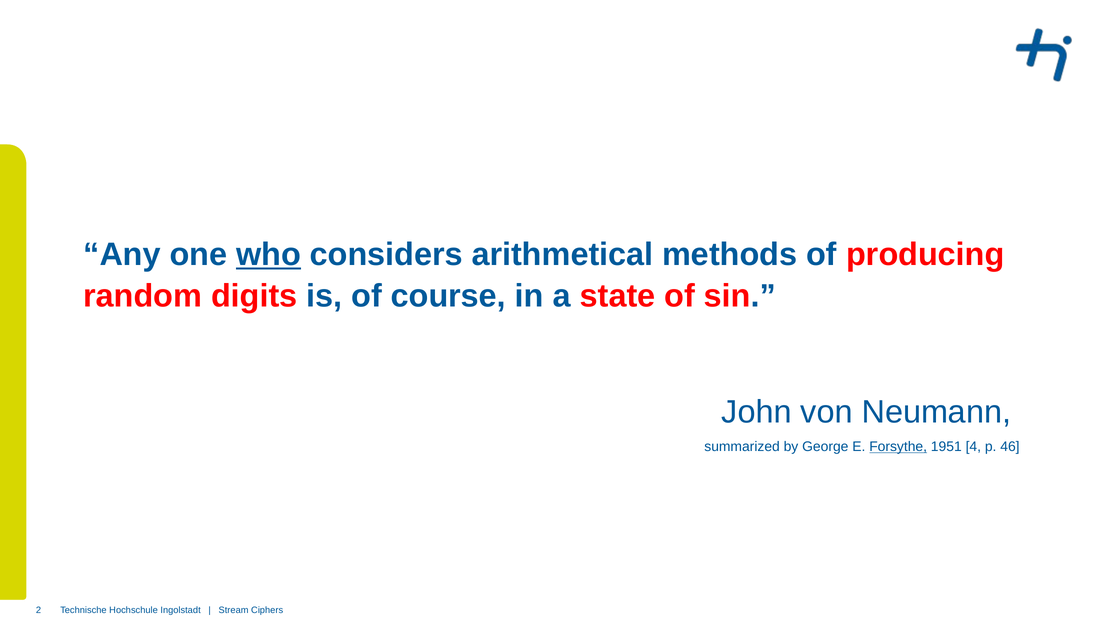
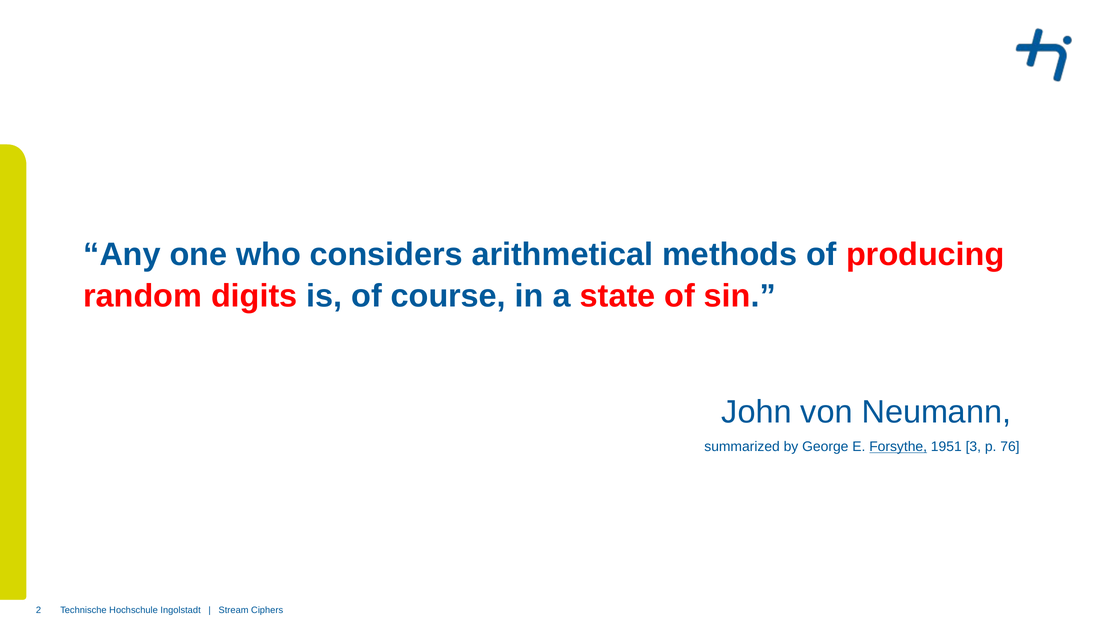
who underline: present -> none
4: 4 -> 3
46: 46 -> 76
